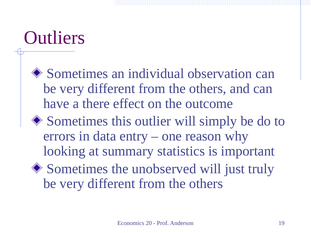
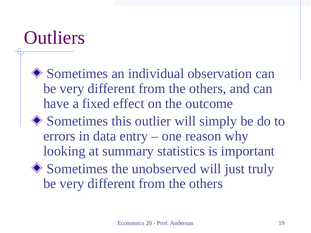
there: there -> fixed
